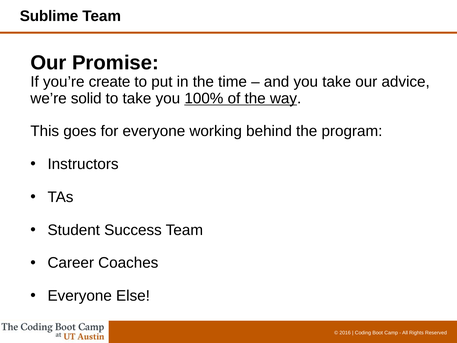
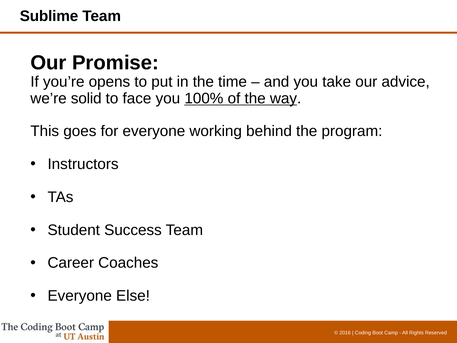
create: create -> opens
to take: take -> face
